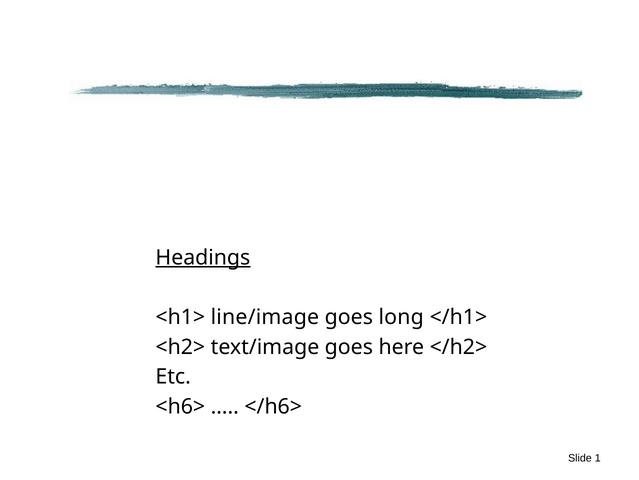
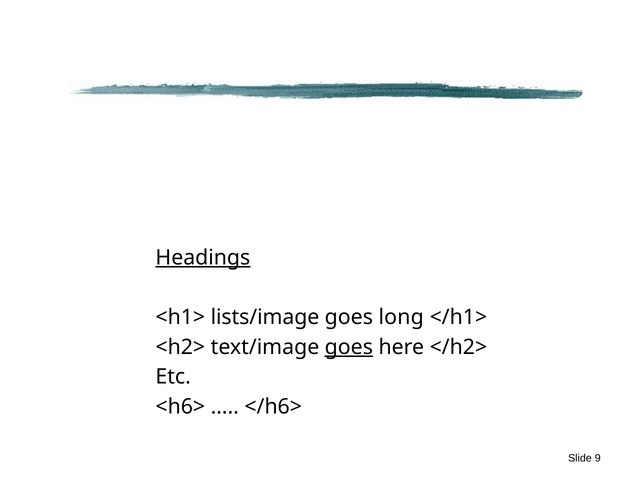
line/image: line/image -> lists/image
goes at (349, 347) underline: none -> present
1: 1 -> 9
